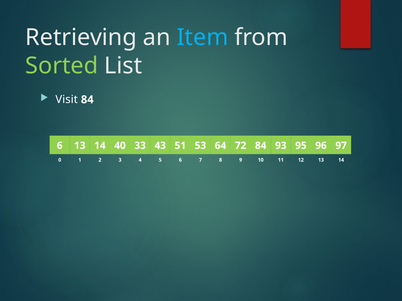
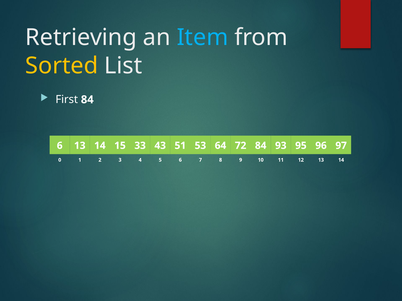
Sorted colour: light green -> yellow
Visit: Visit -> First
40: 40 -> 15
